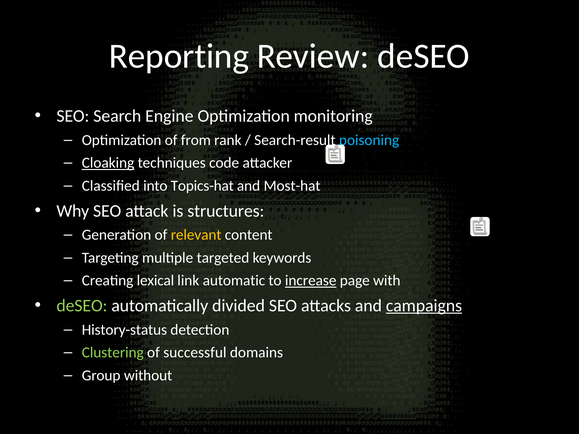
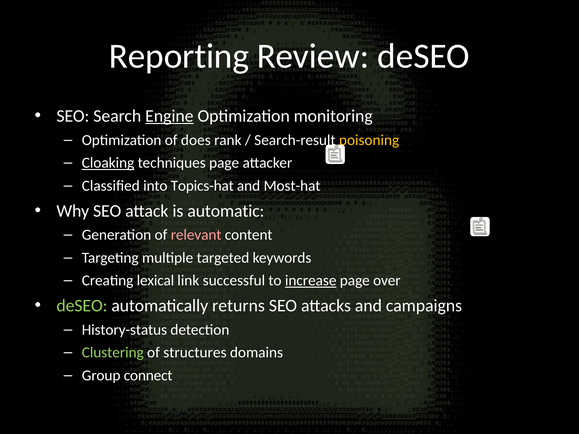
Engine underline: none -> present
from: from -> does
poisoning colour: light blue -> yellow
techniques code: code -> page
structures: structures -> automatic
relevant colour: yellow -> pink
automatic: automatic -> successful
with: with -> over
divided: divided -> returns
campaigns underline: present -> none
successful: successful -> structures
without: without -> connect
